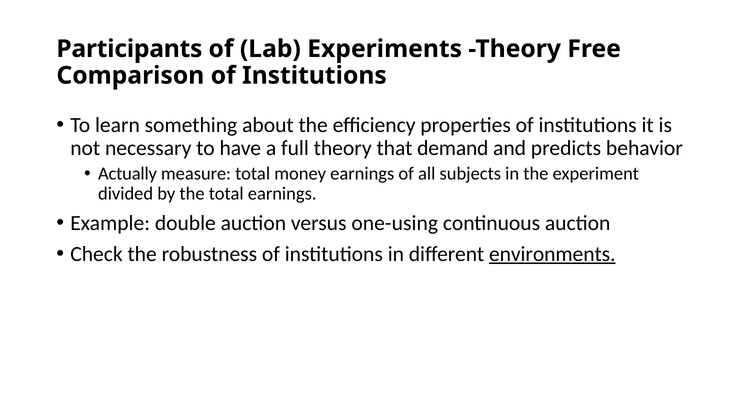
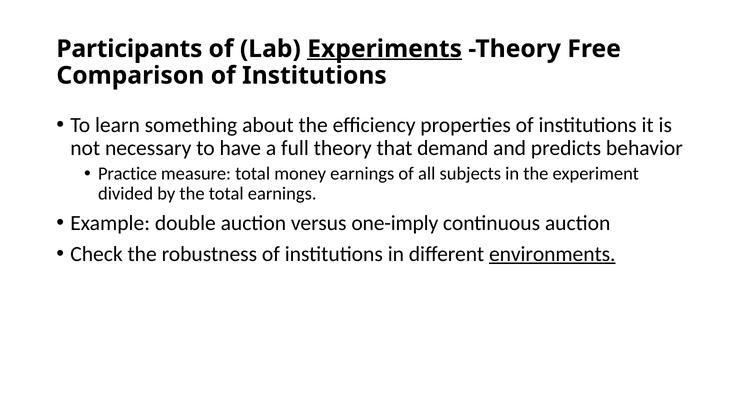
Experiments underline: none -> present
Actually: Actually -> Practice
one-using: one-using -> one-imply
